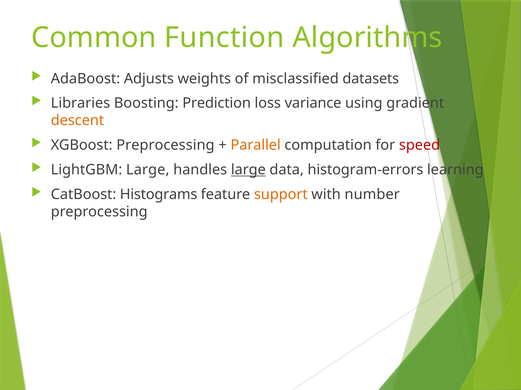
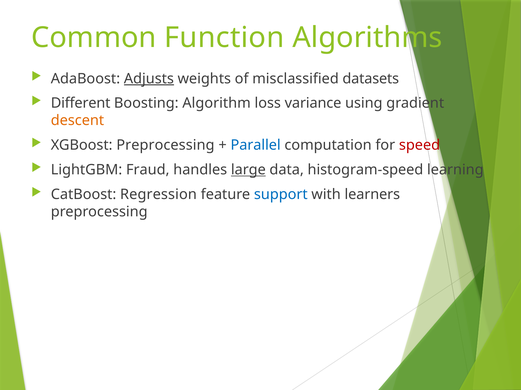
Adjusts underline: none -> present
Libraries: Libraries -> Different
Prediction: Prediction -> Algorithm
Parallel colour: orange -> blue
LightGBM Large: Large -> Fraud
histogram-errors: histogram-errors -> histogram-speed
Histograms: Histograms -> Regression
support colour: orange -> blue
number: number -> learners
